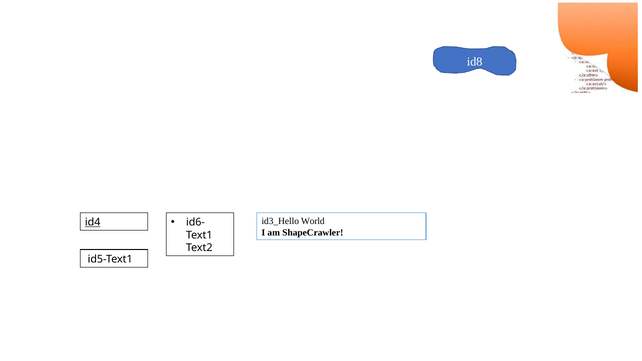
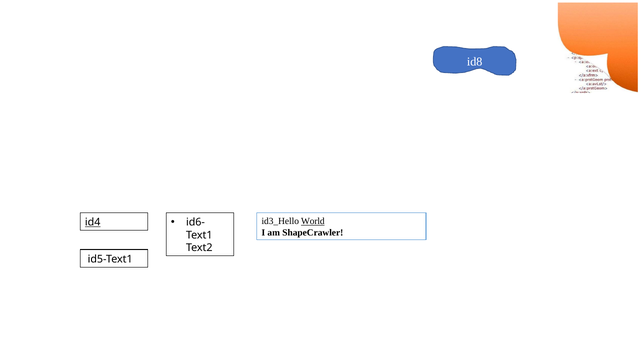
World underline: none -> present
